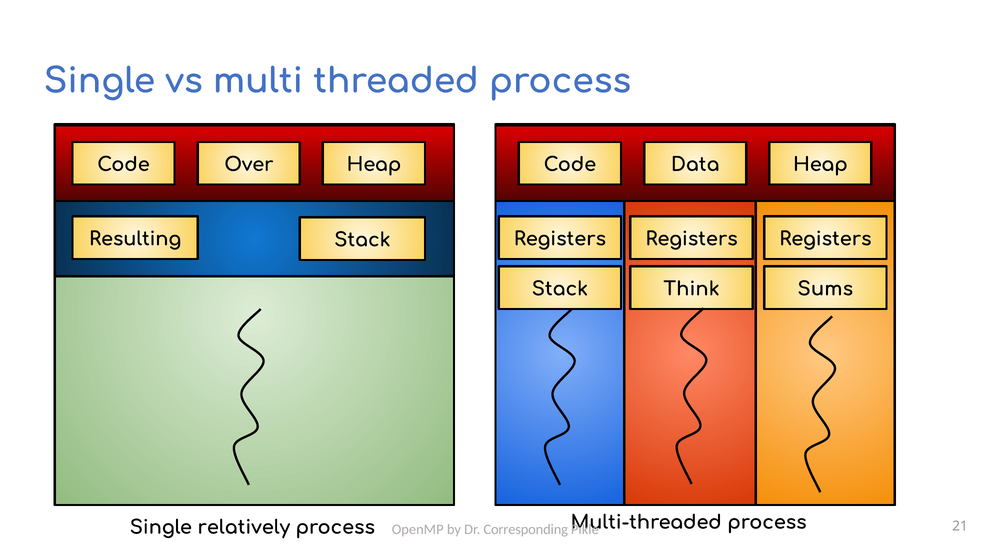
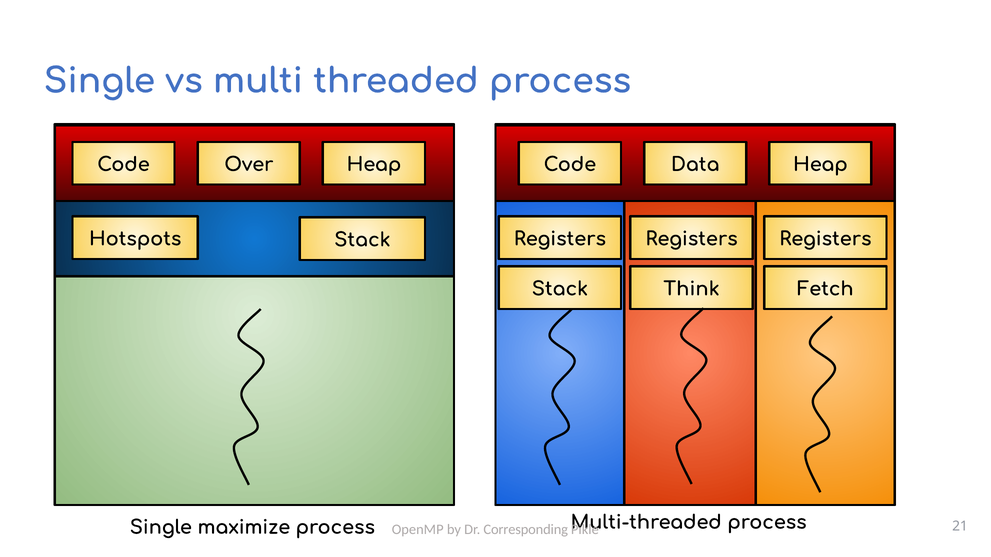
Resulting: Resulting -> Hotspots
Sums: Sums -> Fetch
relatively: relatively -> maximize
